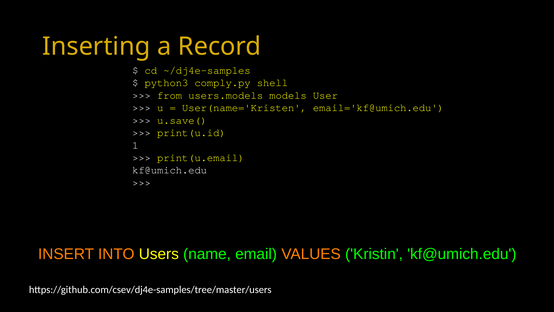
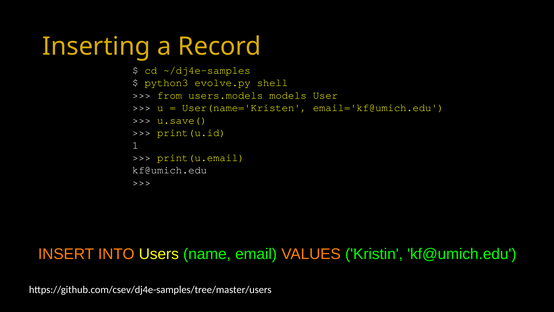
comply.py: comply.py -> evolve.py
